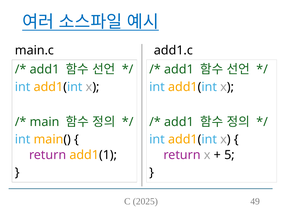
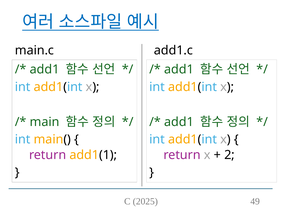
5: 5 -> 2
